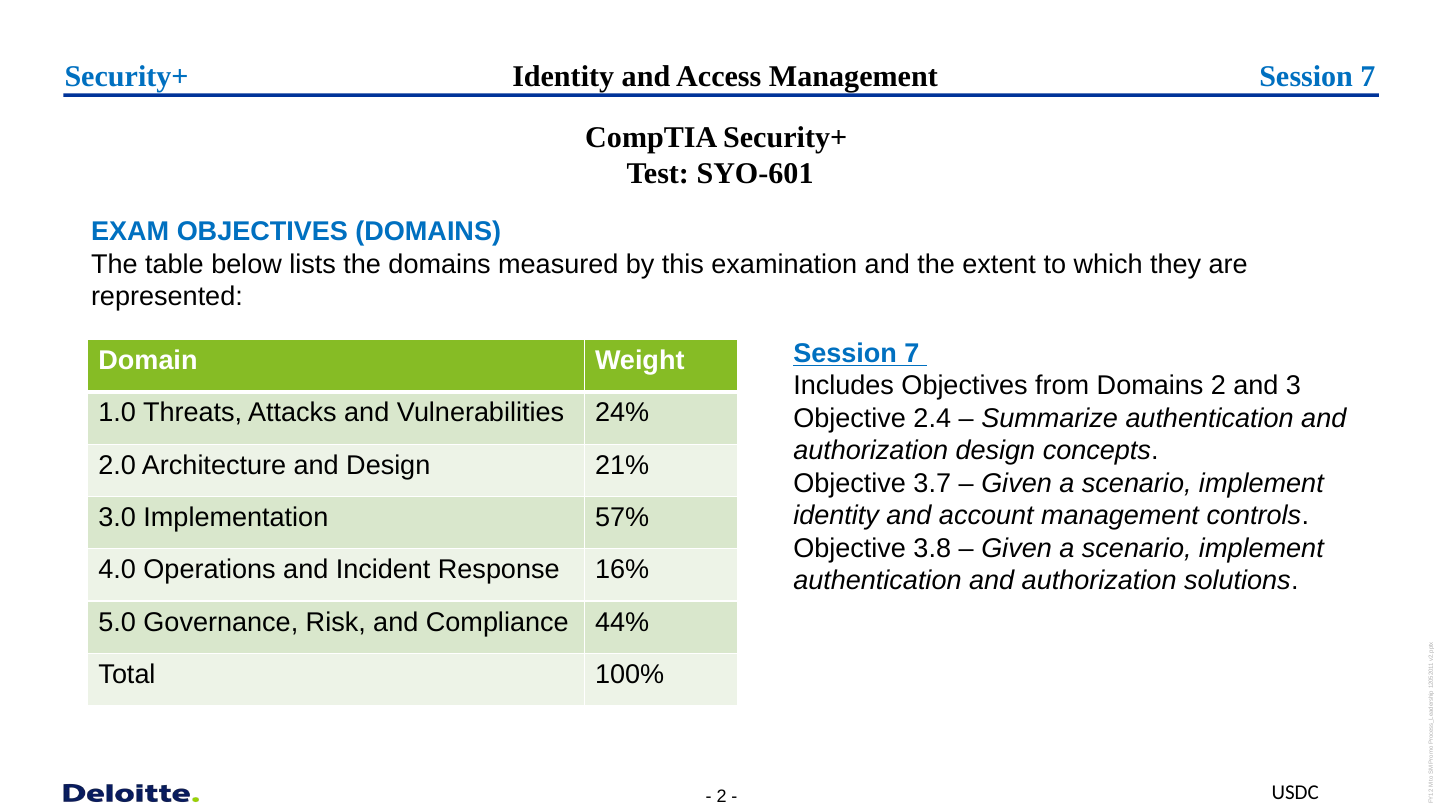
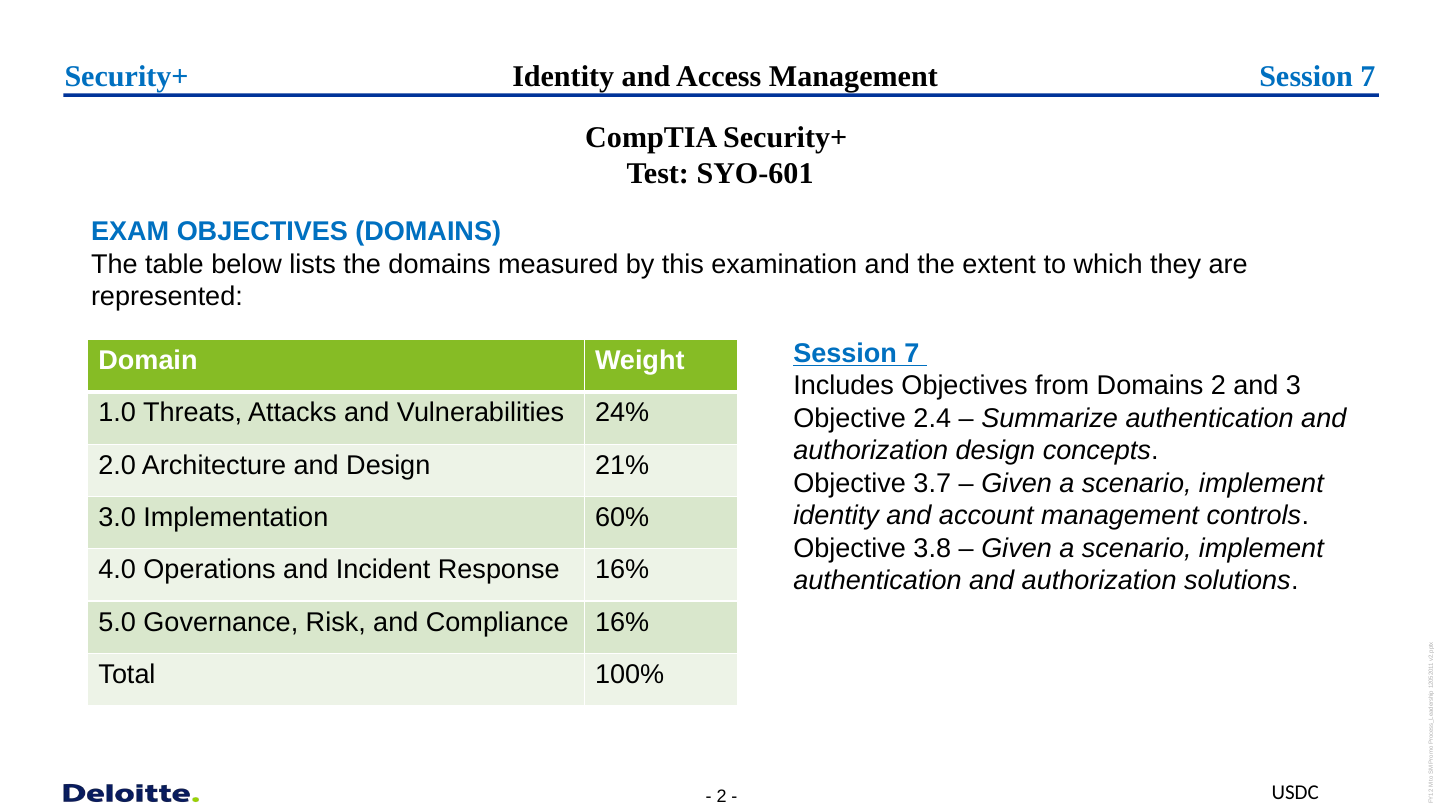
57%: 57% -> 60%
Compliance 44%: 44% -> 16%
